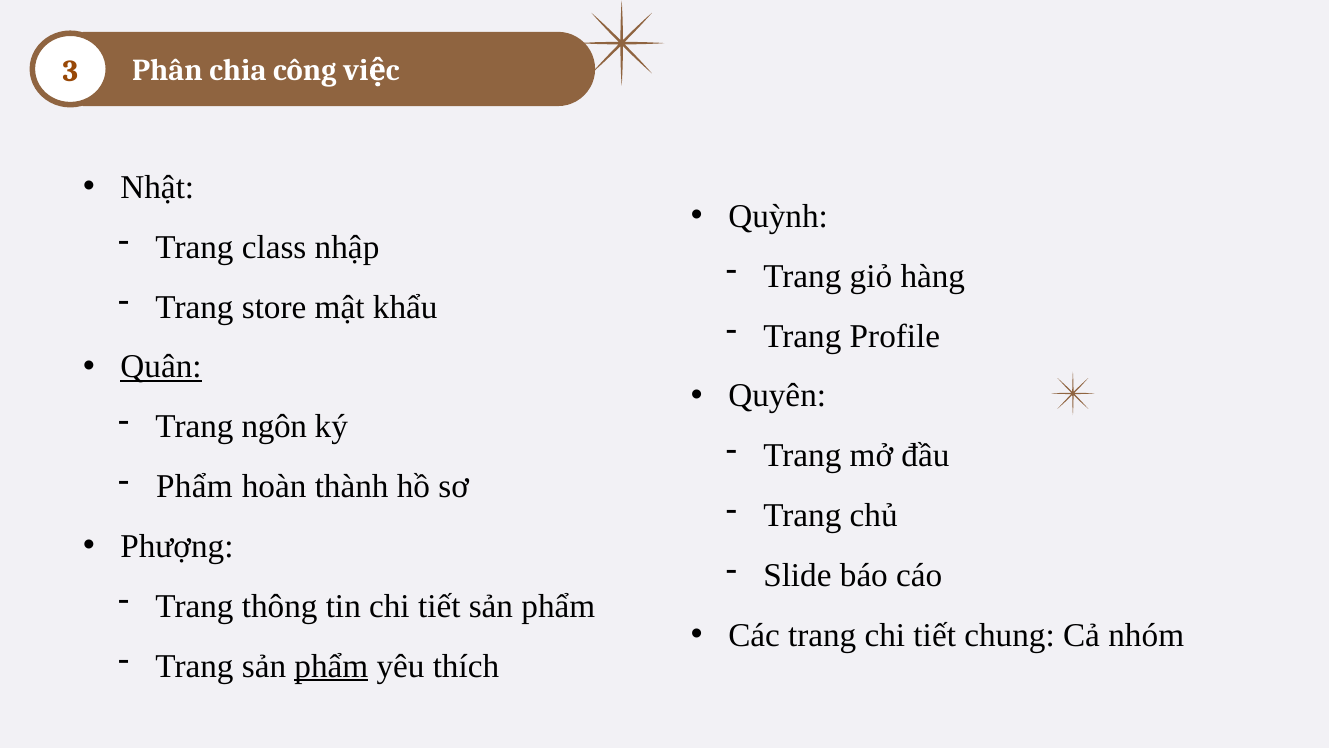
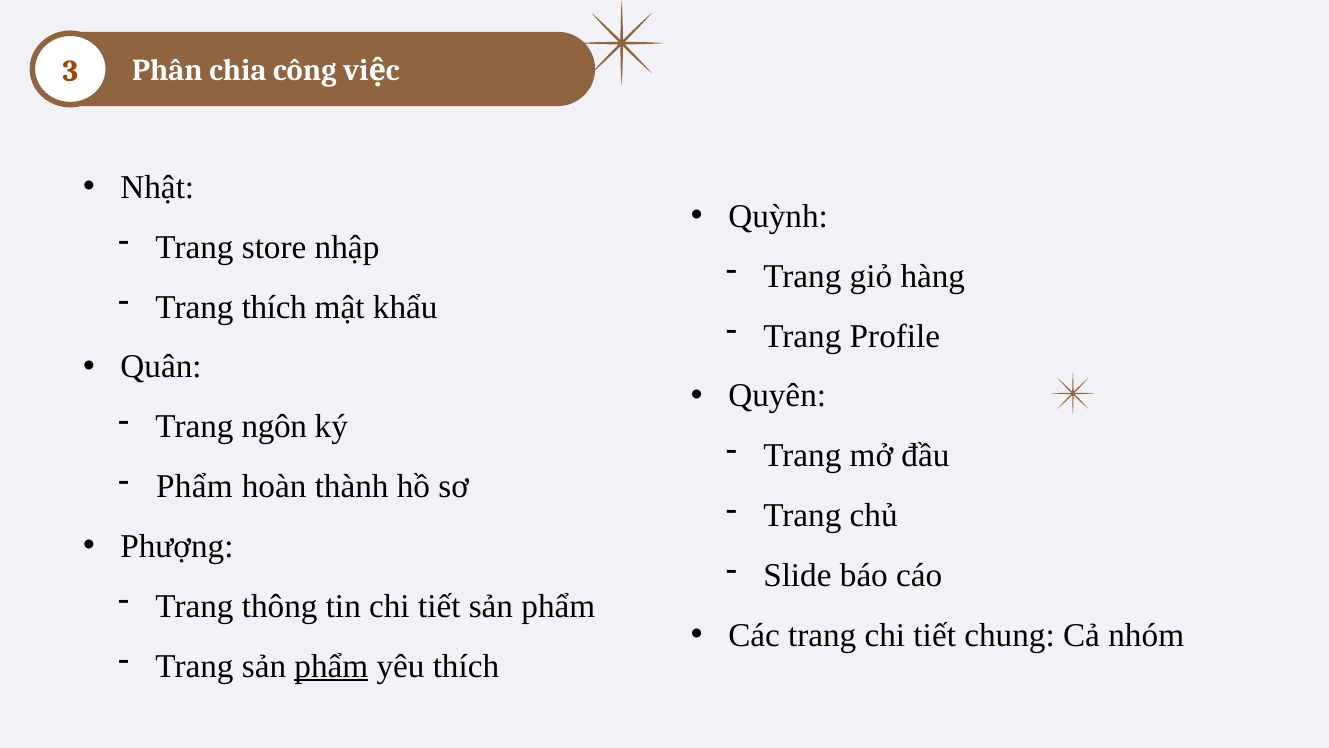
class: class -> store
Trang store: store -> thích
Quân underline: present -> none
